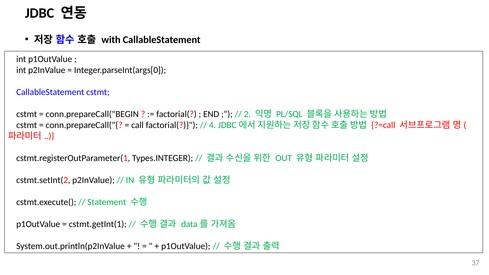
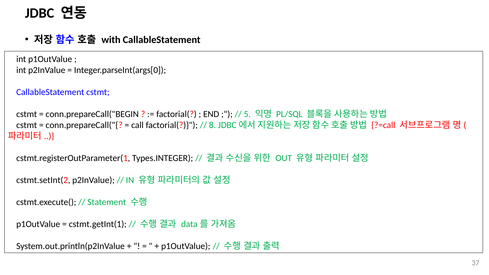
2: 2 -> 5
4: 4 -> 8
